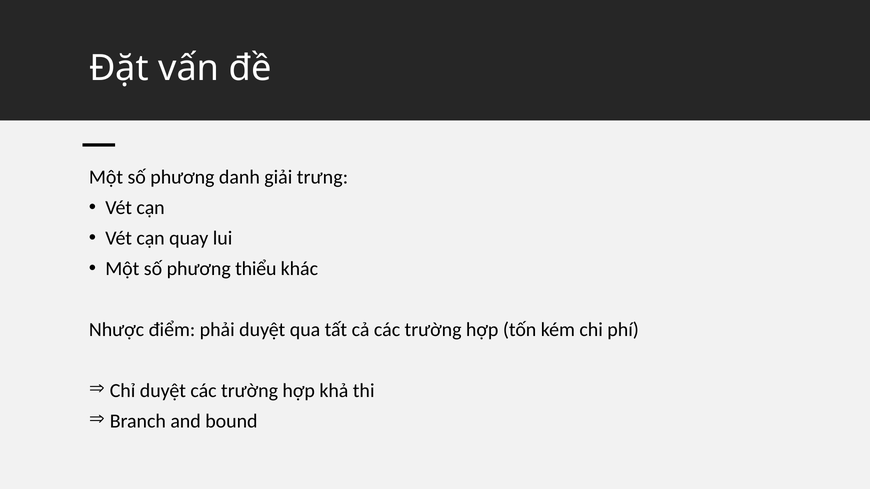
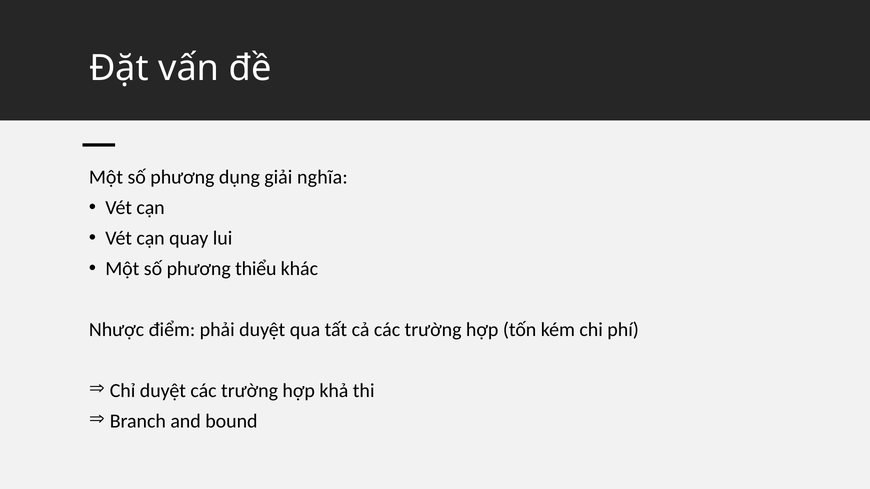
danh: danh -> dụng
trưng: trưng -> nghĩa
